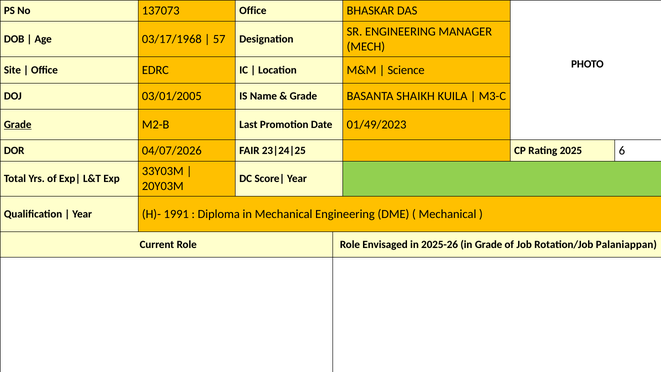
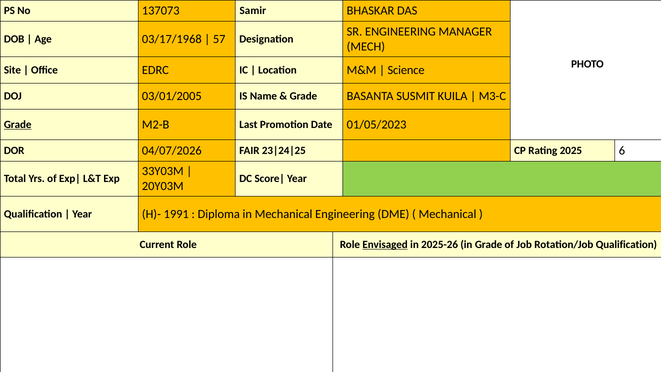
137073 Office: Office -> Samir
SHAIKH: SHAIKH -> SUSMIT
01/49/2023: 01/49/2023 -> 01/05/2023
Envisaged underline: none -> present
Rotation/Job Palaniappan: Palaniappan -> Qualification
